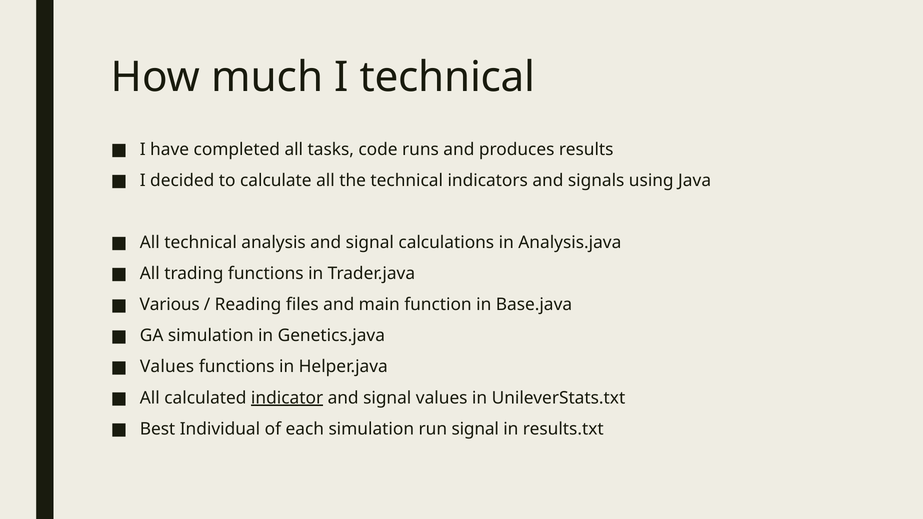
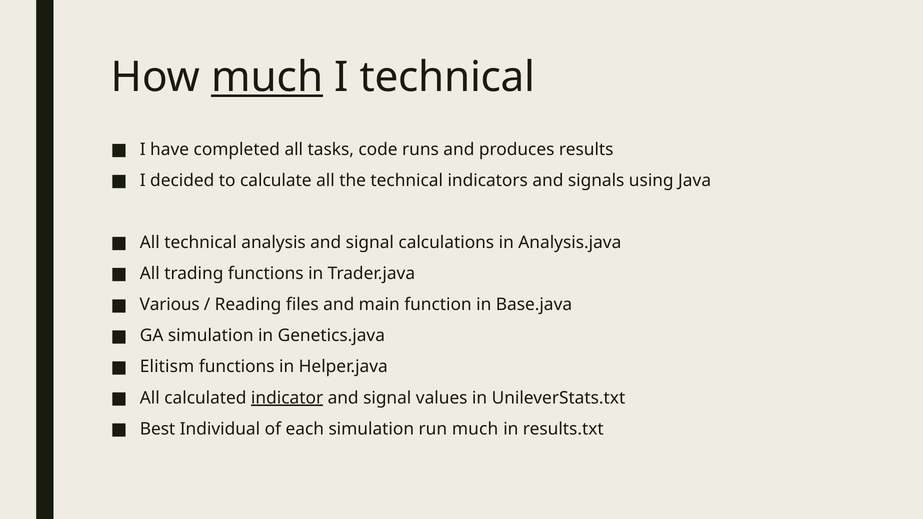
much at (267, 78) underline: none -> present
Values at (167, 367): Values -> Elitism
run signal: signal -> much
